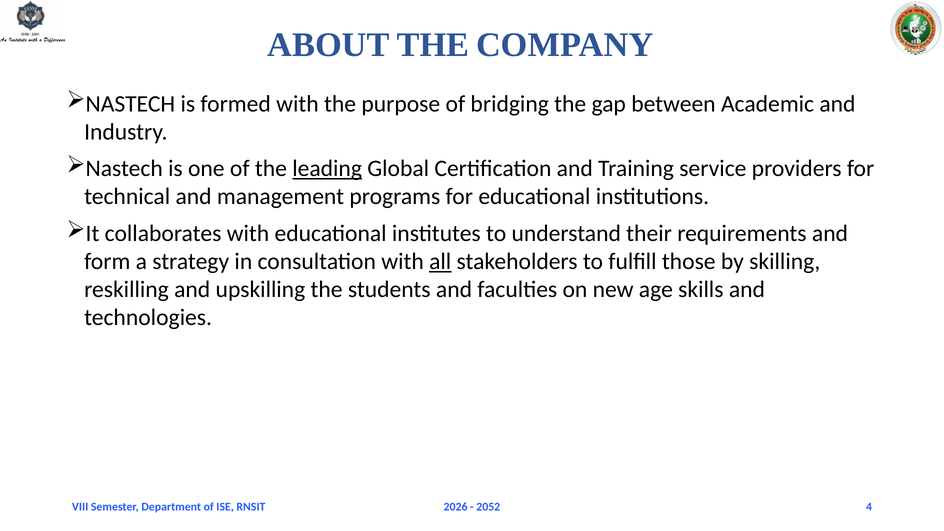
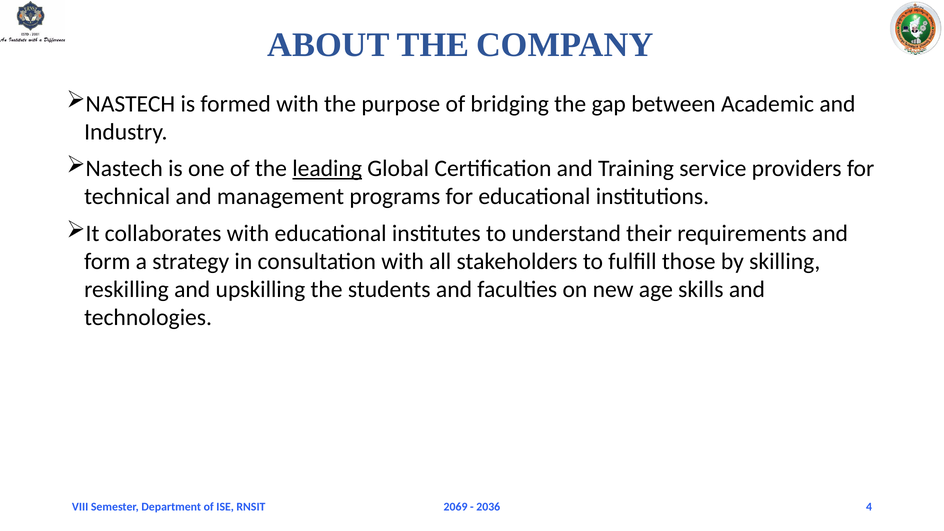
all underline: present -> none
2026: 2026 -> 2069
2052: 2052 -> 2036
